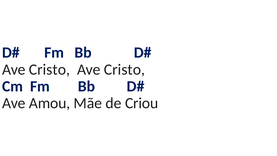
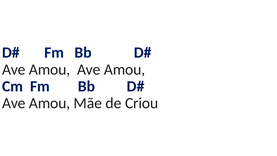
Cristo at (49, 69): Cristo -> Amou
Cristo at (124, 69): Cristo -> Amou
